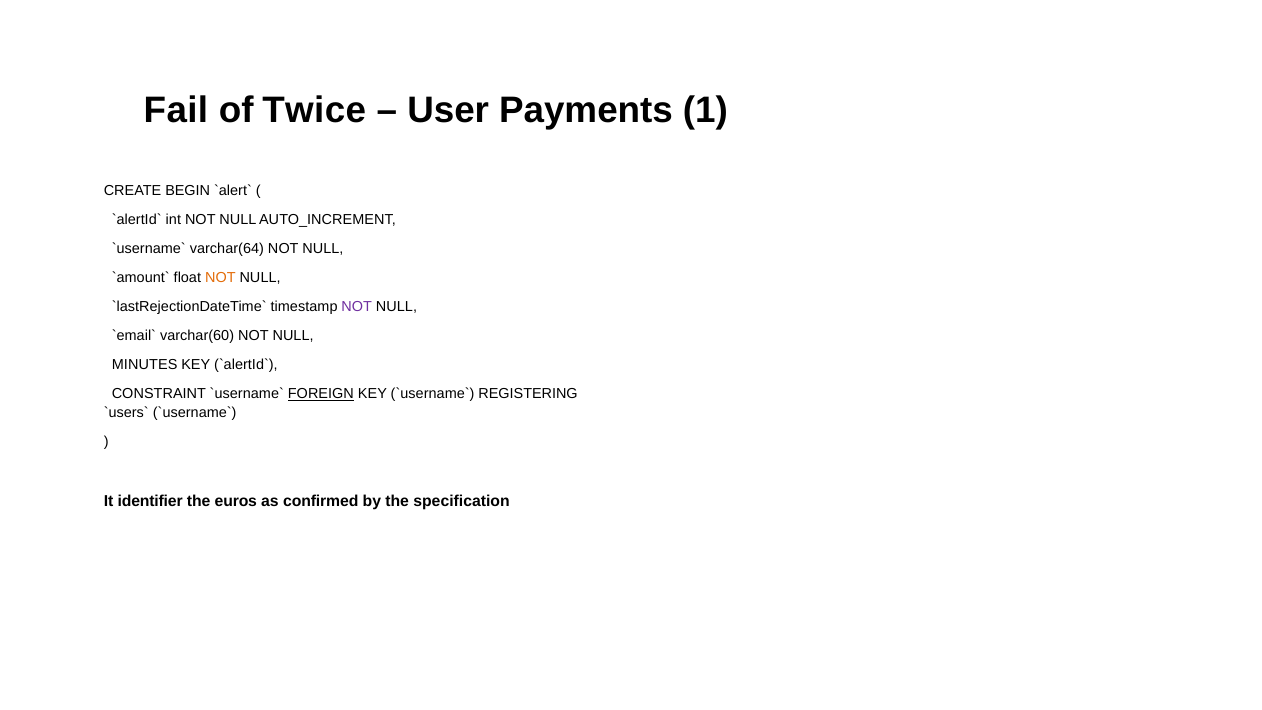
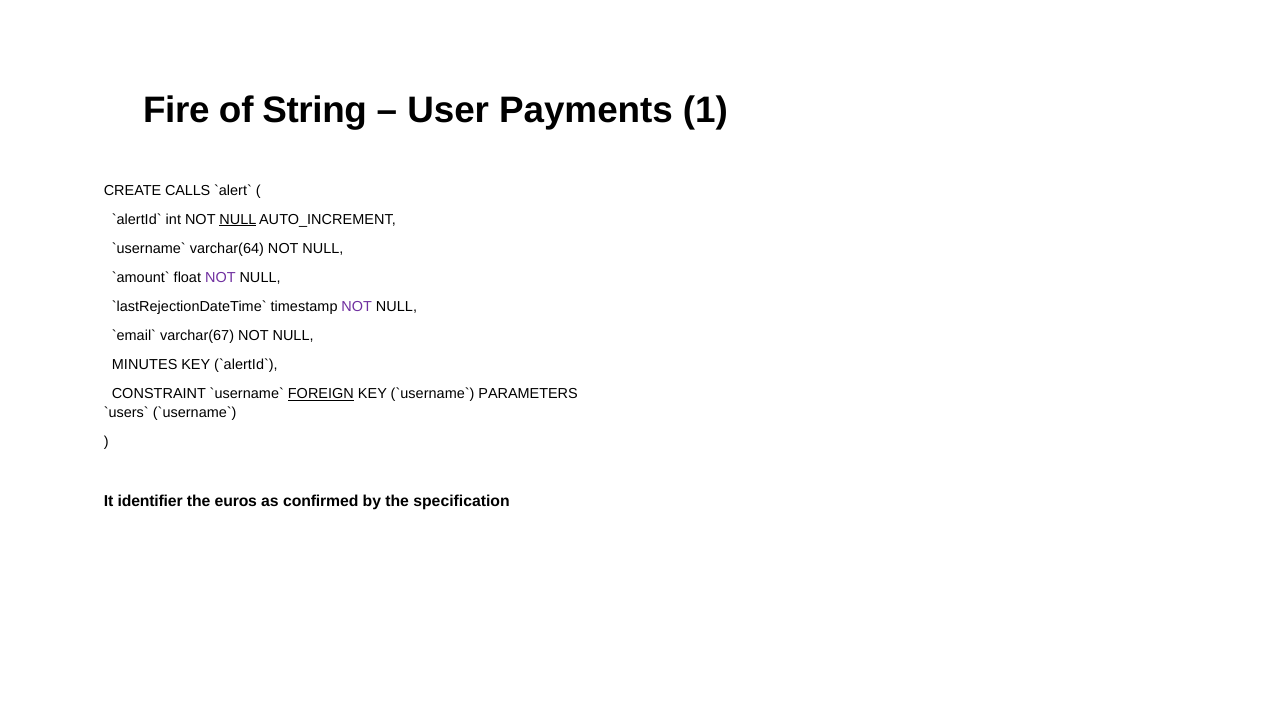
Fail: Fail -> Fire
Twice: Twice -> String
BEGIN: BEGIN -> CALLS
NULL at (238, 220) underline: none -> present
NOT at (220, 278) colour: orange -> purple
varchar(60: varchar(60 -> varchar(67
REGISTERING: REGISTERING -> PARAMETERS
